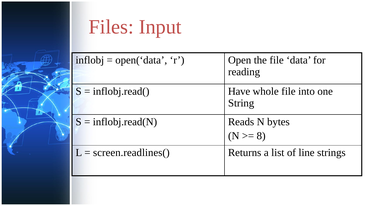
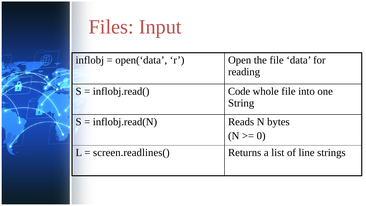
Have: Have -> Code
8: 8 -> 0
